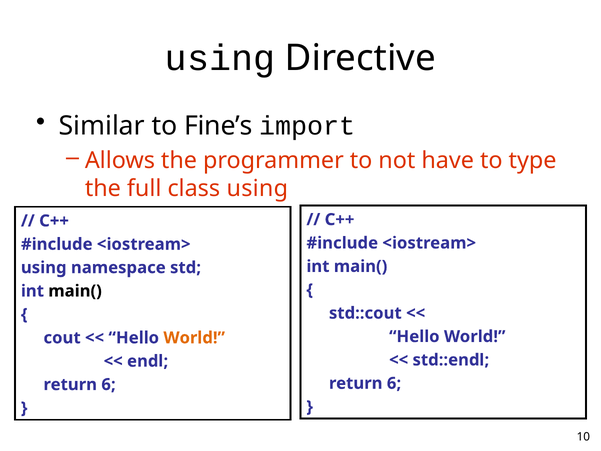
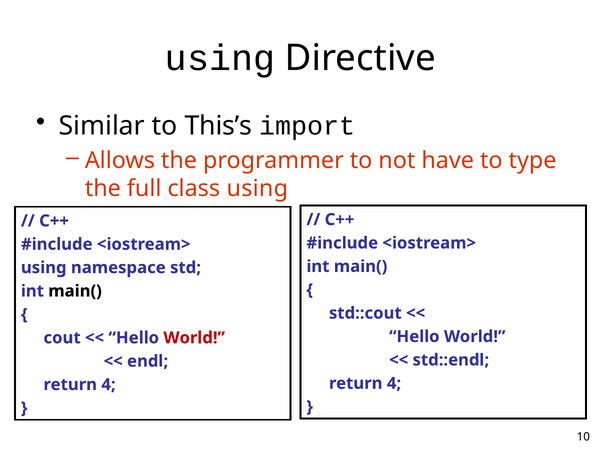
Fine’s: Fine’s -> This’s
World at (194, 338) colour: orange -> red
6 at (394, 383): 6 -> 4
6 at (109, 384): 6 -> 4
